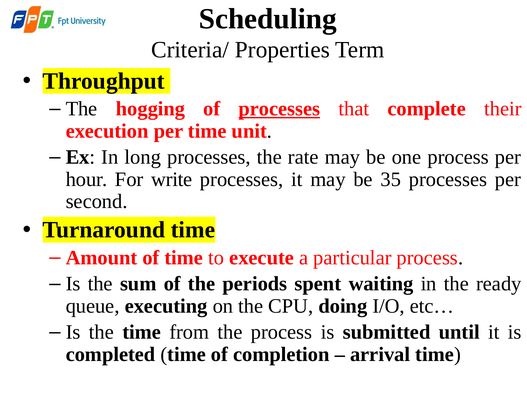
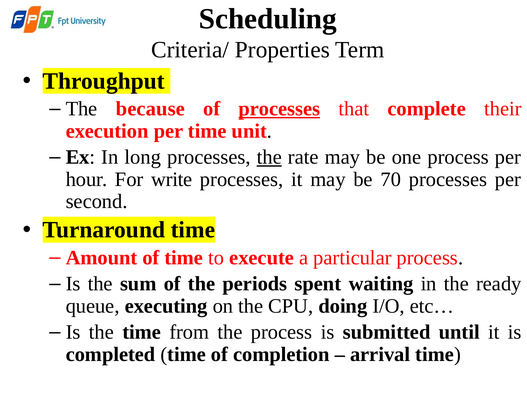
hogging: hogging -> because
the at (269, 157) underline: none -> present
35: 35 -> 70
